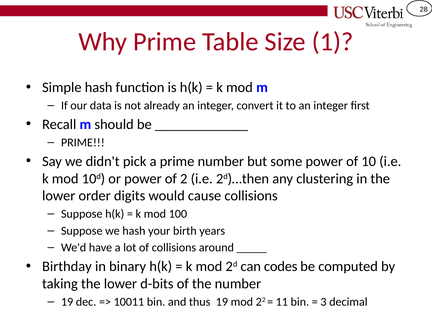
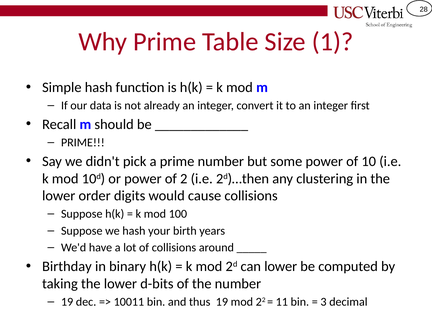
can codes: codes -> lower
